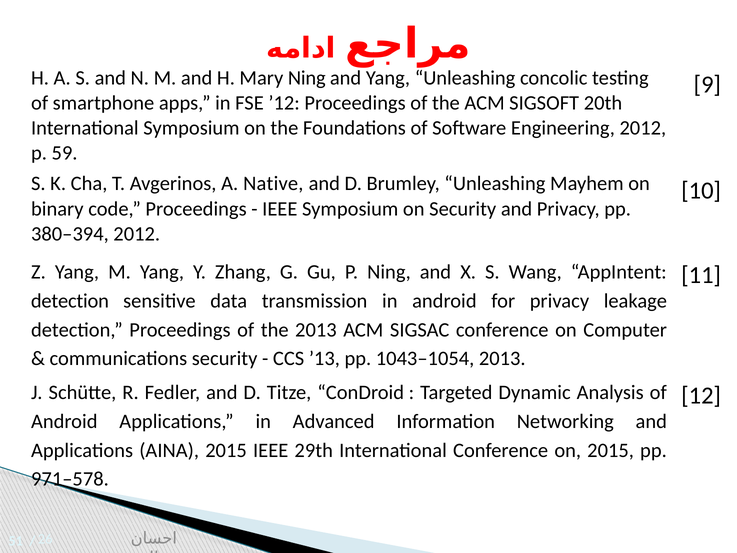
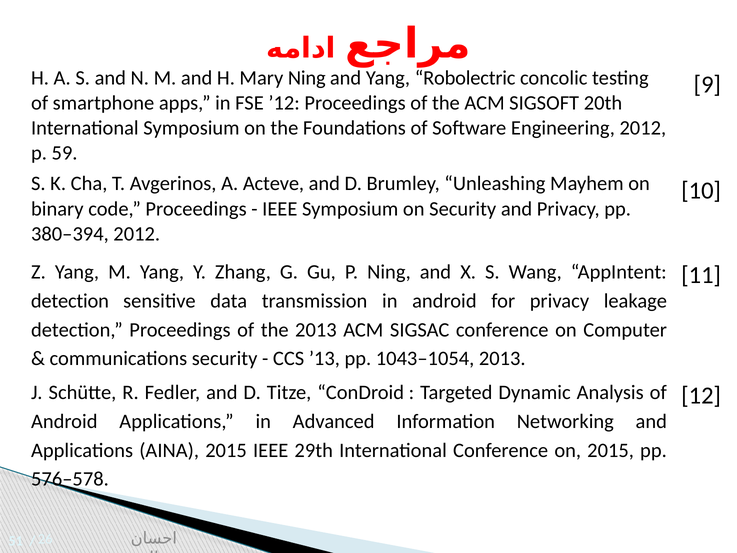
Yang Unleashing: Unleashing -> Robolectric
Native: Native -> Acteve
971–578: 971–578 -> 576–578
